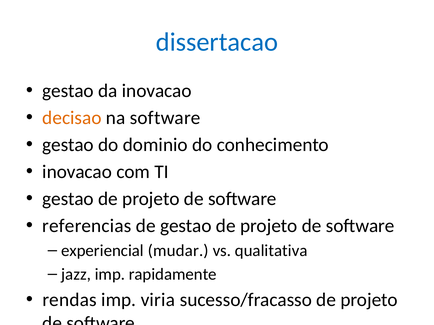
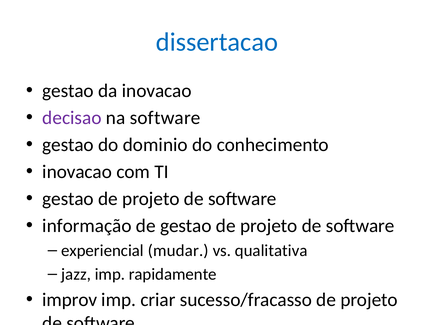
decisao colour: orange -> purple
referencias: referencias -> informação
rendas: rendas -> improv
viria: viria -> criar
